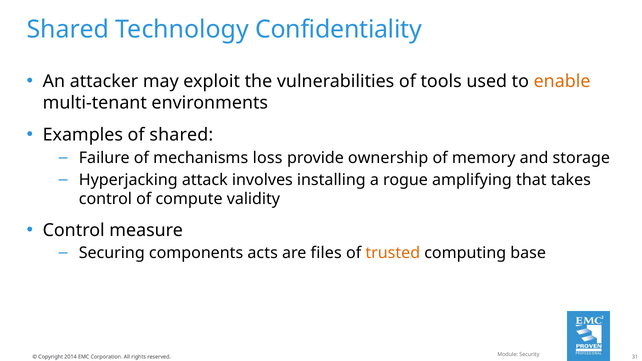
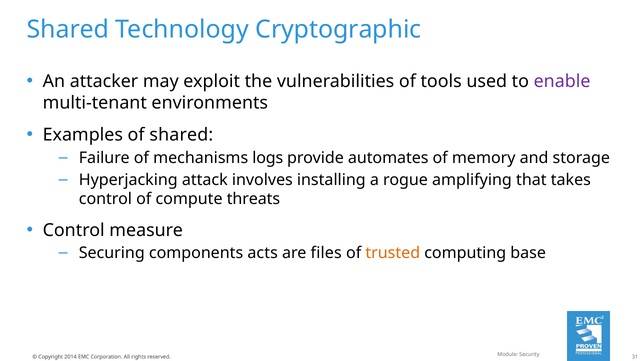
Confidentiality: Confidentiality -> Cryptographic
enable colour: orange -> purple
loss: loss -> logs
ownership: ownership -> automates
validity: validity -> threats
